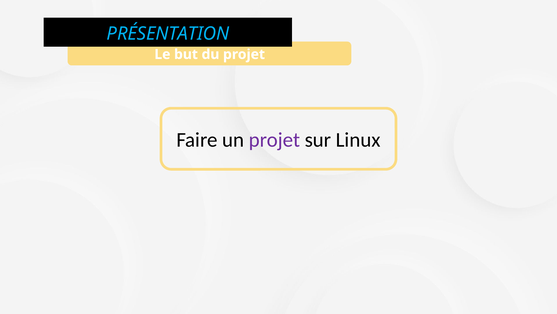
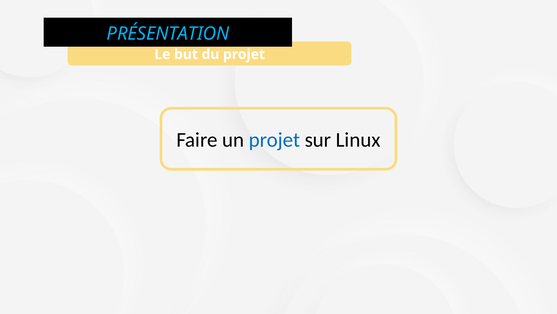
projet at (274, 140) colour: purple -> blue
